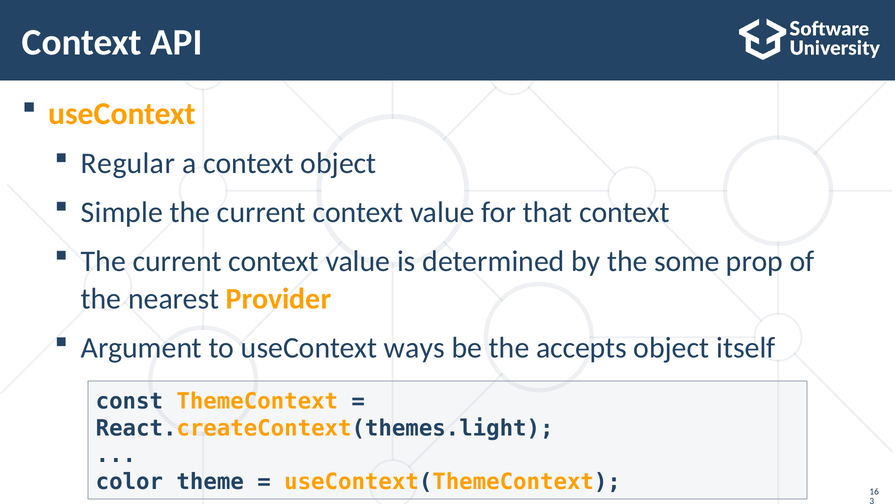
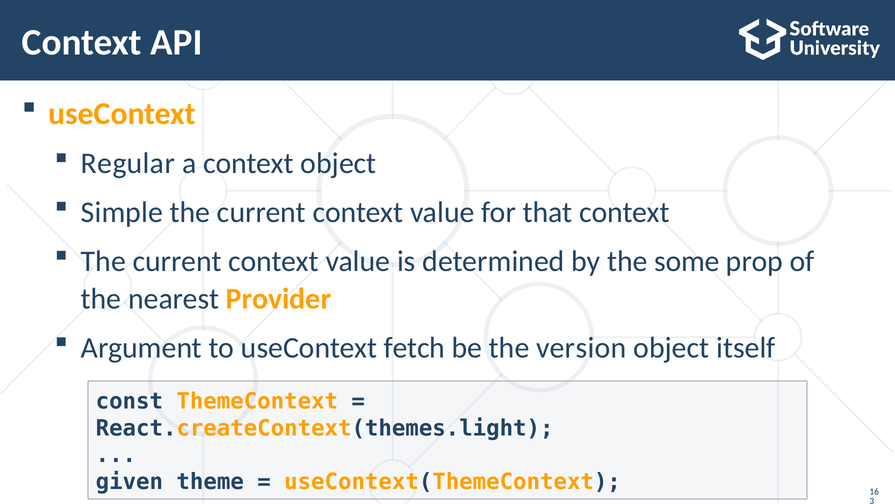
ways: ways -> fetch
accepts: accepts -> version
color: color -> given
